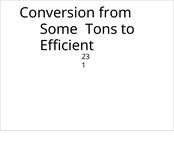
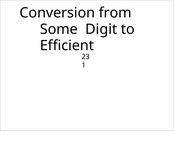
Tons: Tons -> Digit
